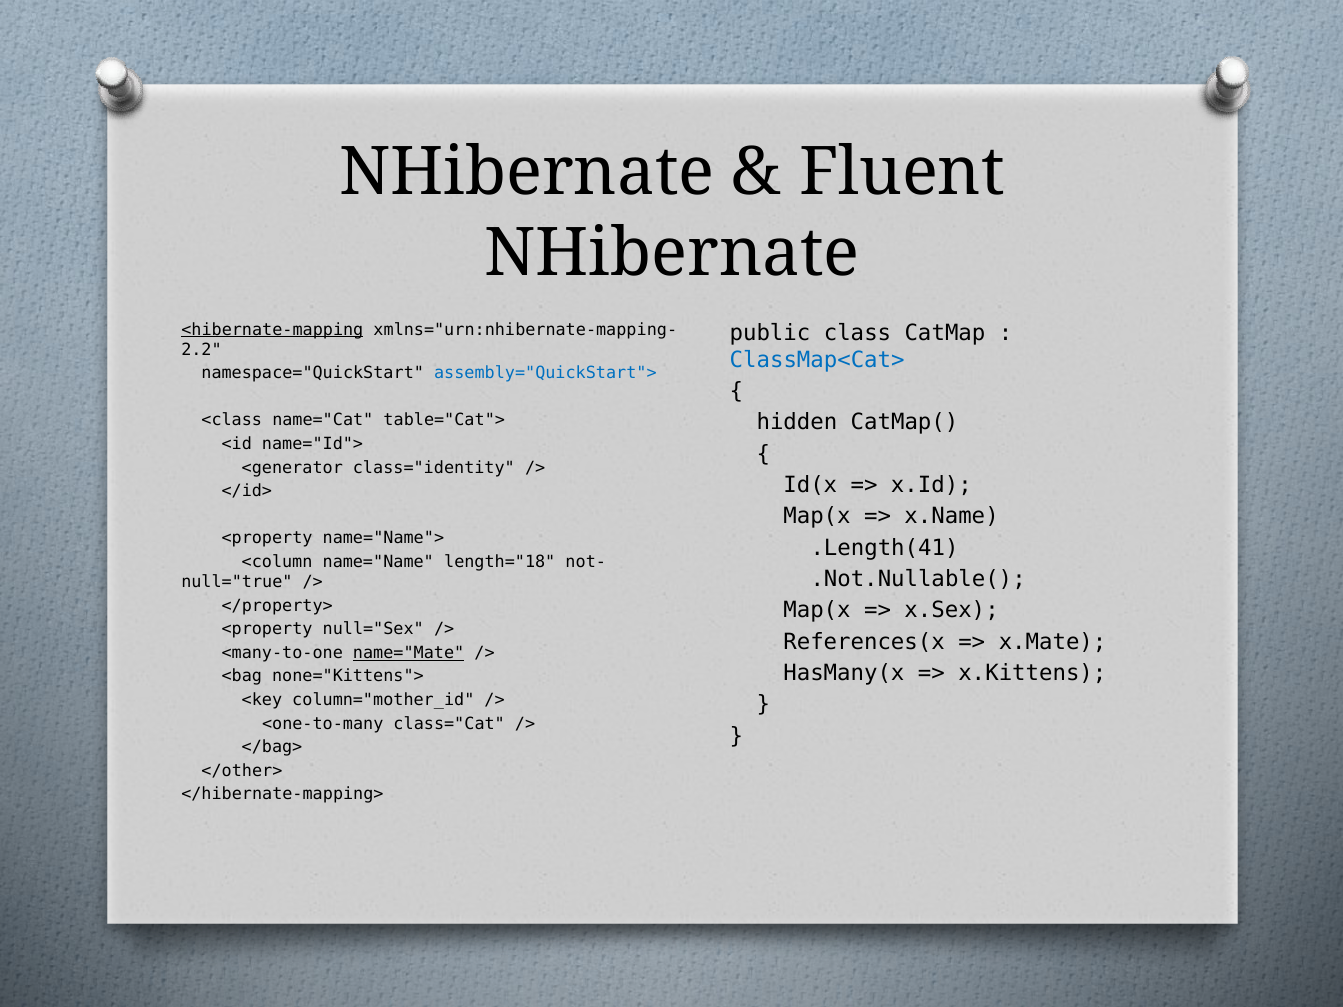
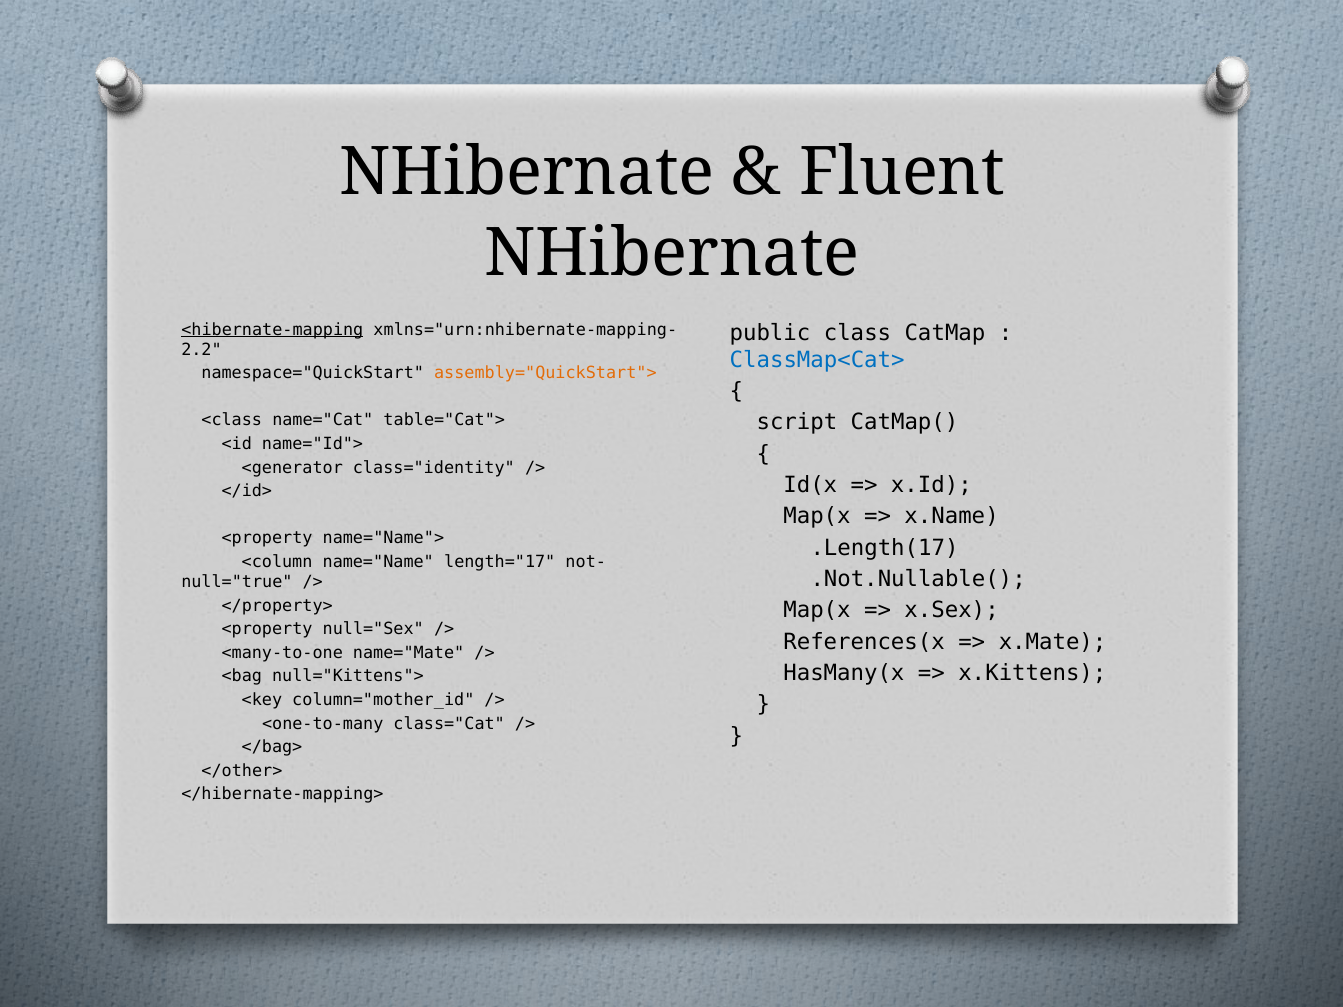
assembly="QuickStart"> colour: blue -> orange
hidden: hidden -> script
.Length(41: .Length(41 -> .Length(17
length="18: length="18 -> length="17
name="Mate underline: present -> none
none="Kittens">: none="Kittens"> -> null="Kittens">
